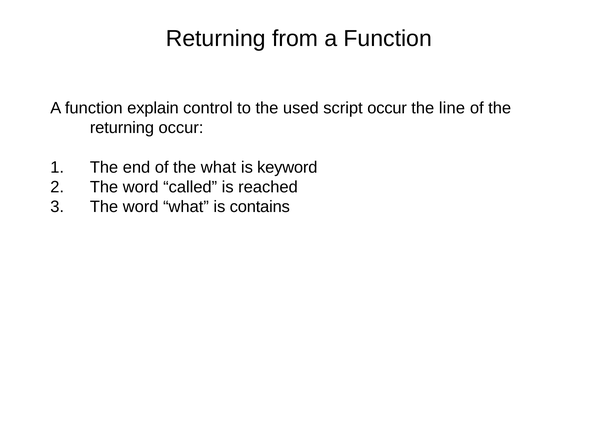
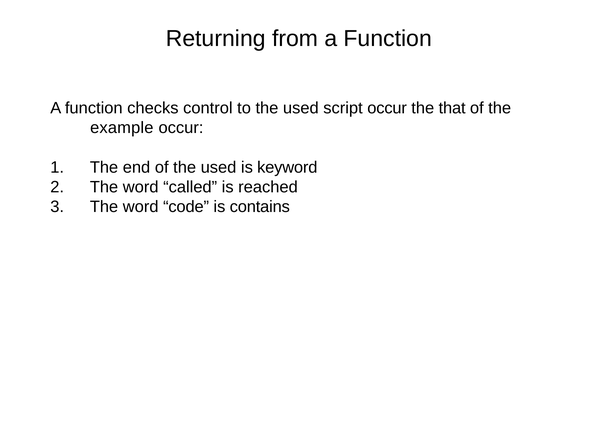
explain: explain -> checks
line: line -> that
returning at (122, 128): returning -> example
of the what: what -> used
word what: what -> code
